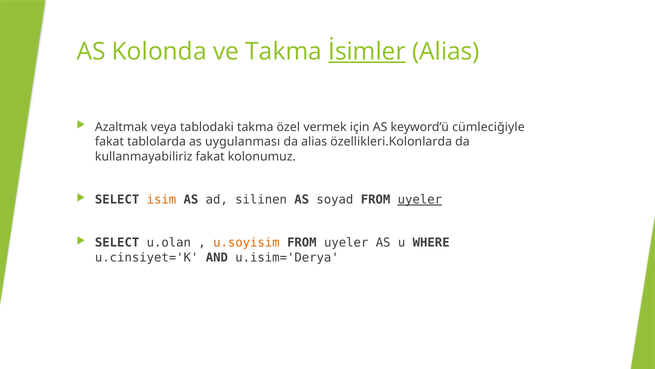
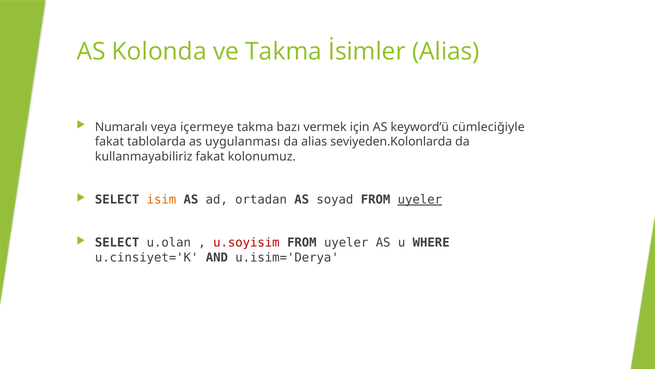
İsimler underline: present -> none
Azaltmak: Azaltmak -> Numaralı
tablodaki: tablodaki -> içermeye
özel: özel -> bazı
özellikleri.Kolonlarda: özellikleri.Kolonlarda -> seviyeden.Kolonlarda
silinen: silinen -> ortadan
u.soyisim colour: orange -> red
